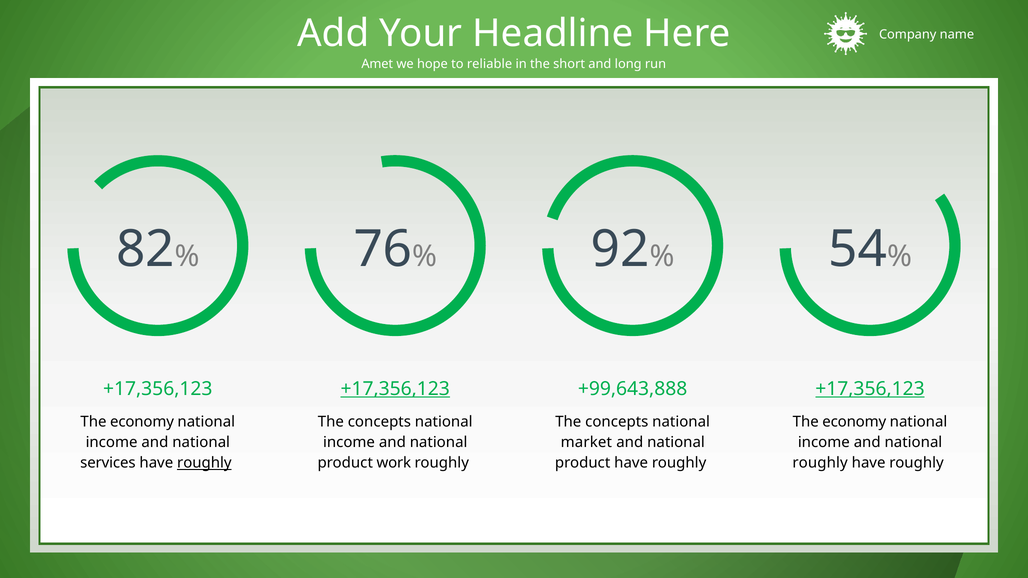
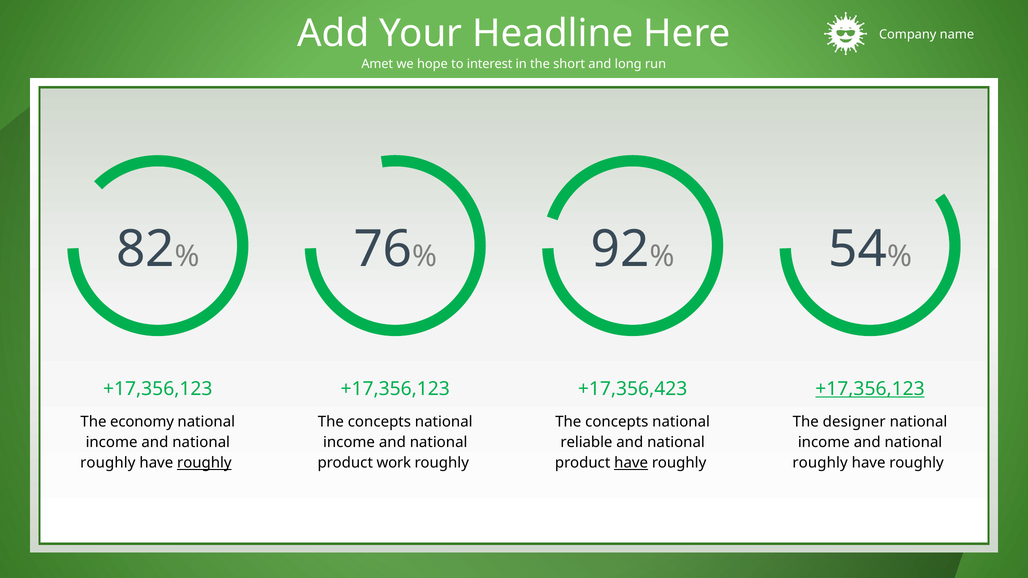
reliable: reliable -> interest
+17,356,123 at (395, 389) underline: present -> none
+99,643,888: +99,643,888 -> +17,356,423
economy at (854, 422): economy -> designer
market: market -> reliable
services at (108, 463): services -> roughly
have at (631, 463) underline: none -> present
